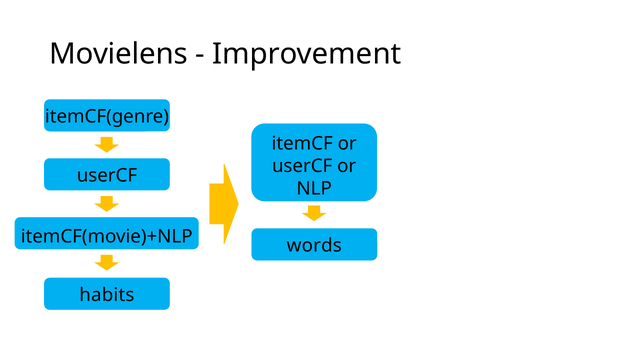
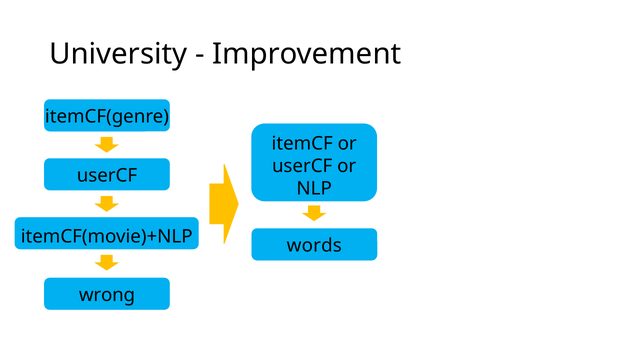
Movielens: Movielens -> University
habits: habits -> wrong
